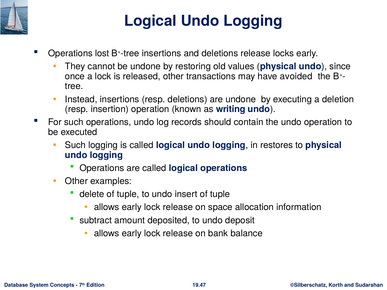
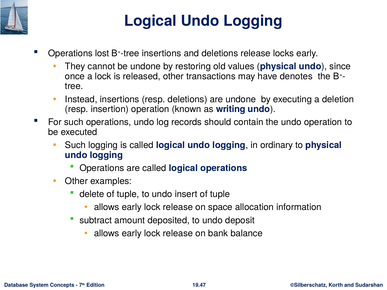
avoided: avoided -> denotes
restores: restores -> ordinary
